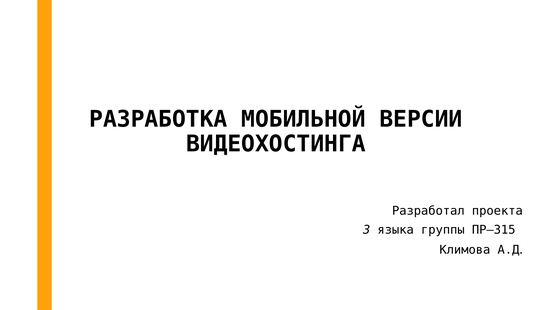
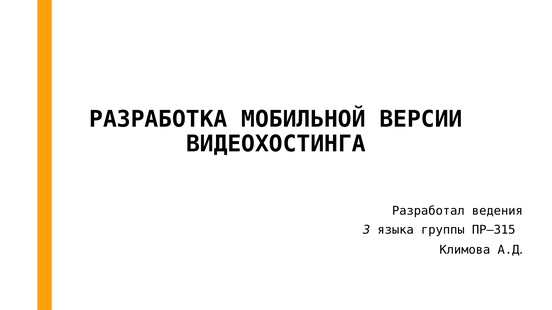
проекта: проекта -> ведения
